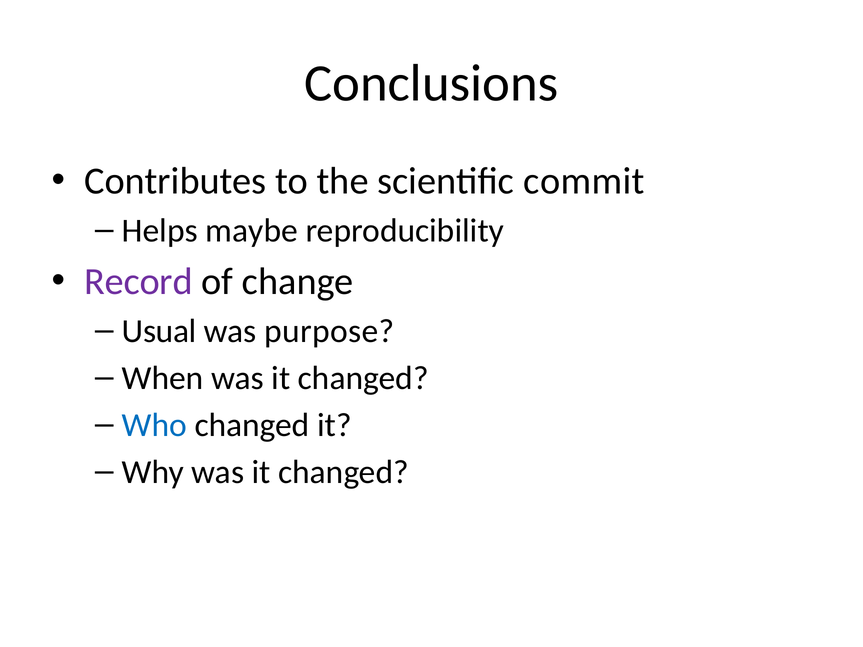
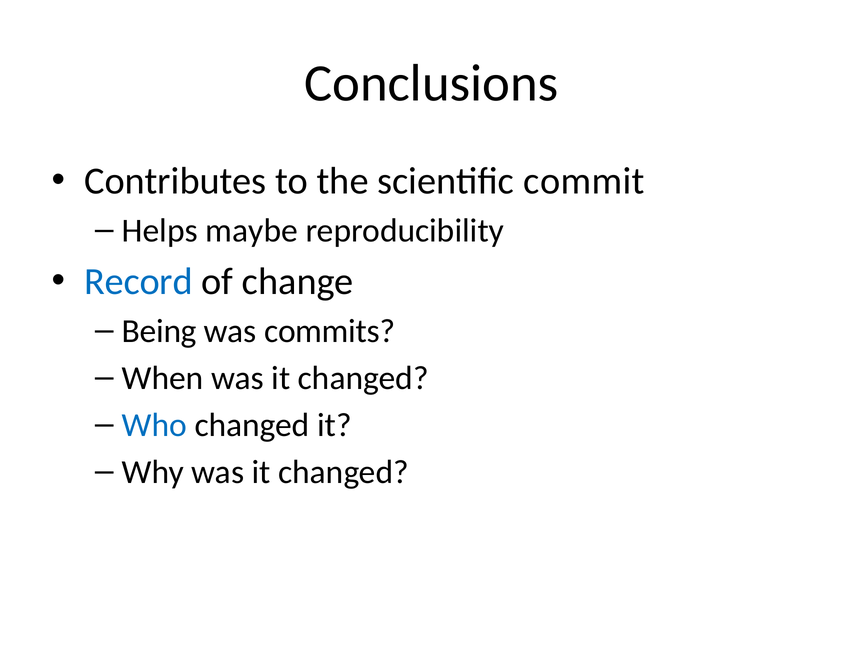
Record colour: purple -> blue
Usual: Usual -> Being
purpose: purpose -> commits
